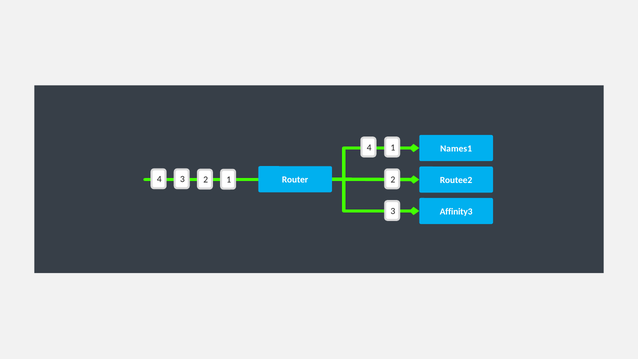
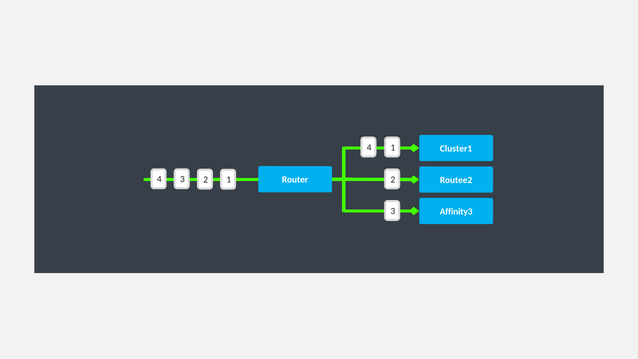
Names1: Names1 -> Cluster1
